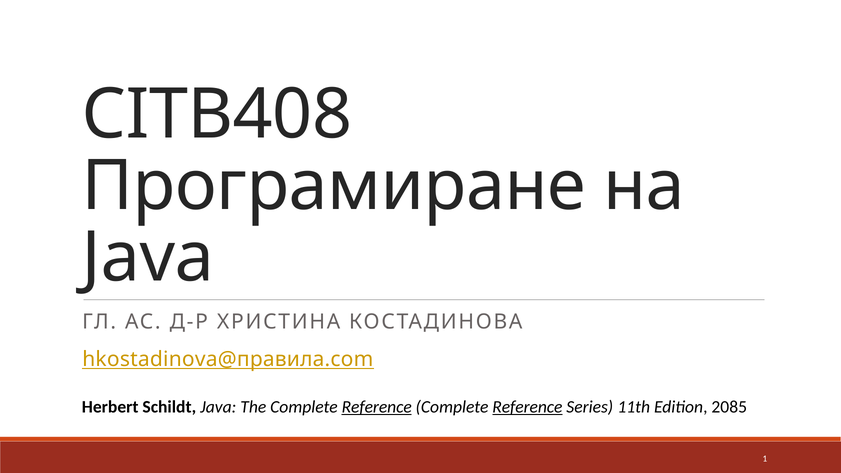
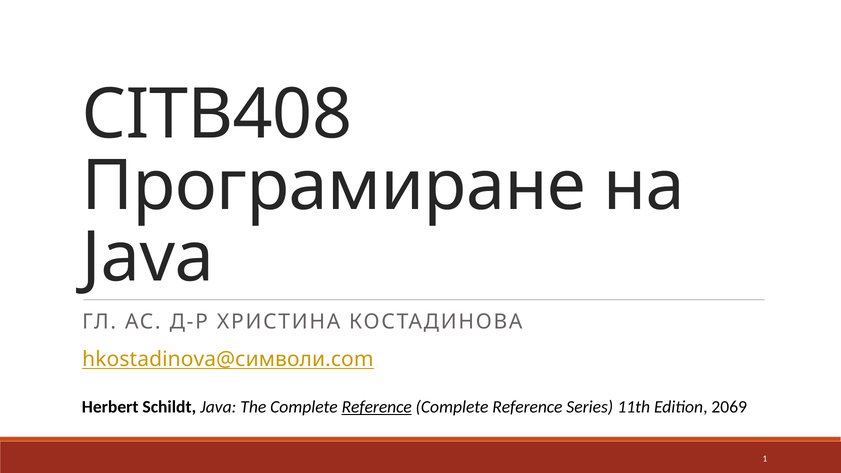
hkostadinova@правила.com: hkostadinova@правила.com -> hkostadinova@символи.com
Reference at (527, 407) underline: present -> none
2085: 2085 -> 2069
